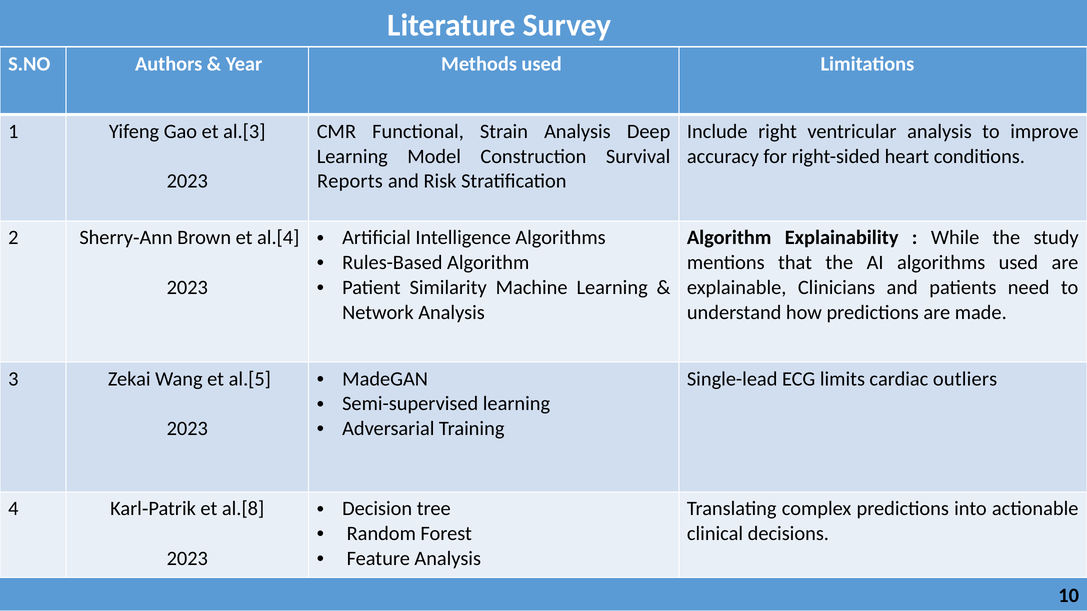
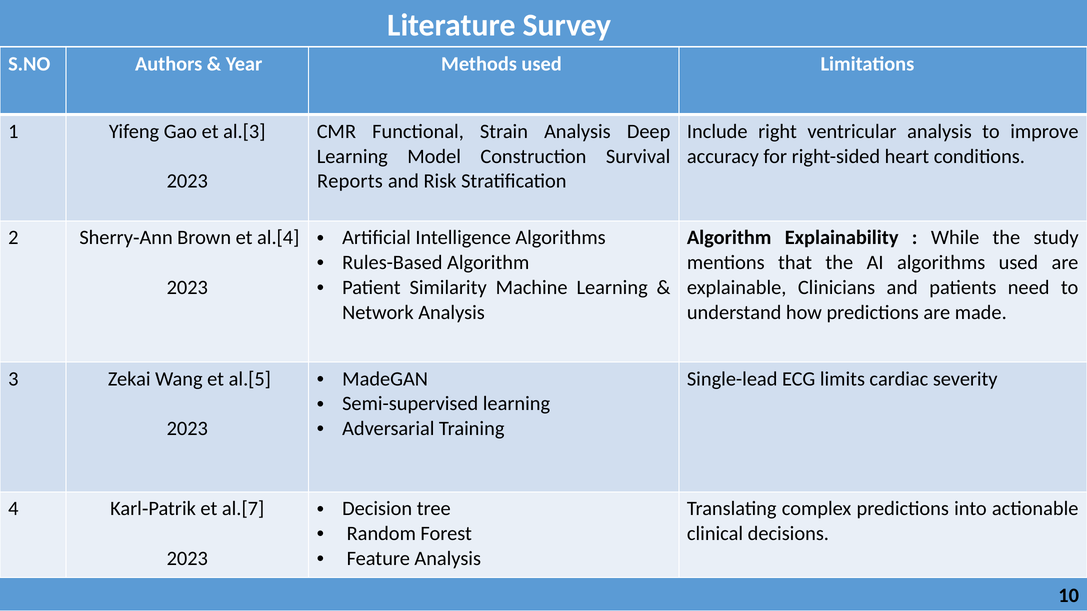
outliers: outliers -> severity
al.[8: al.[8 -> al.[7
